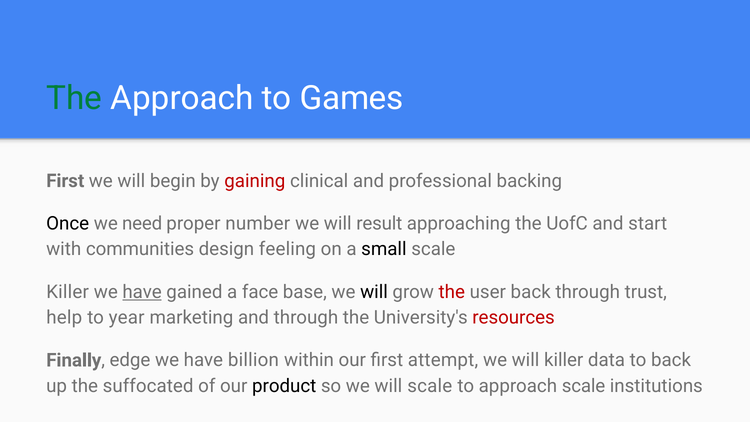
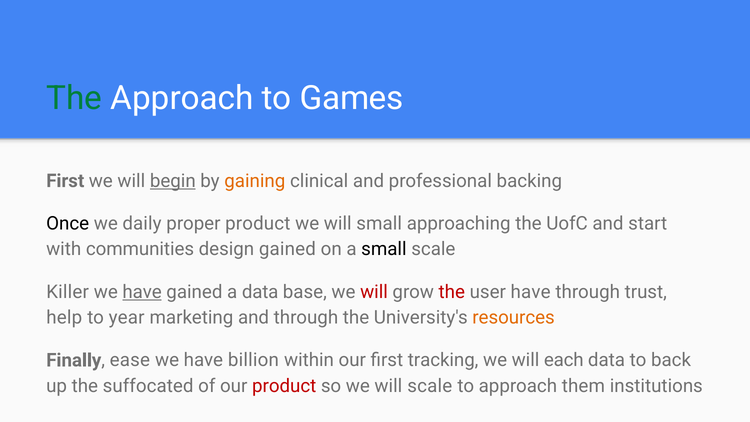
begin underline: none -> present
gaining colour: red -> orange
need: need -> daily
proper number: number -> product
will result: result -> small
design feeling: feeling -> gained
a face: face -> data
will at (374, 292) colour: black -> red
user back: back -> have
resources colour: red -> orange
edge: edge -> ease
attempt: attempt -> tracking
will killer: killer -> each
product at (284, 386) colour: black -> red
approach scale: scale -> them
